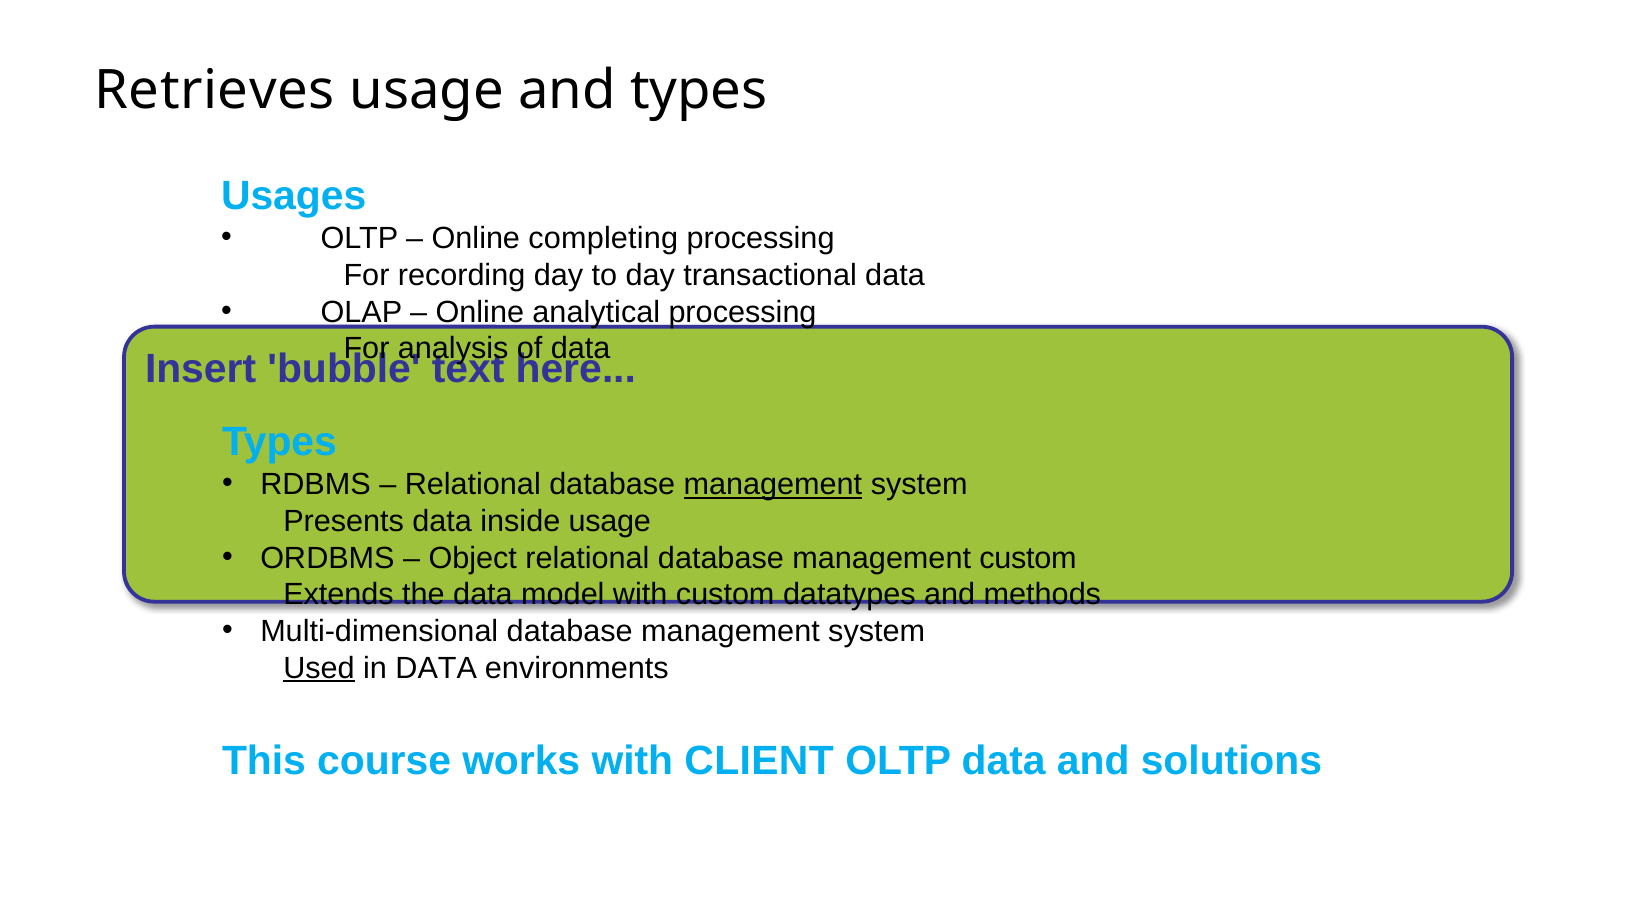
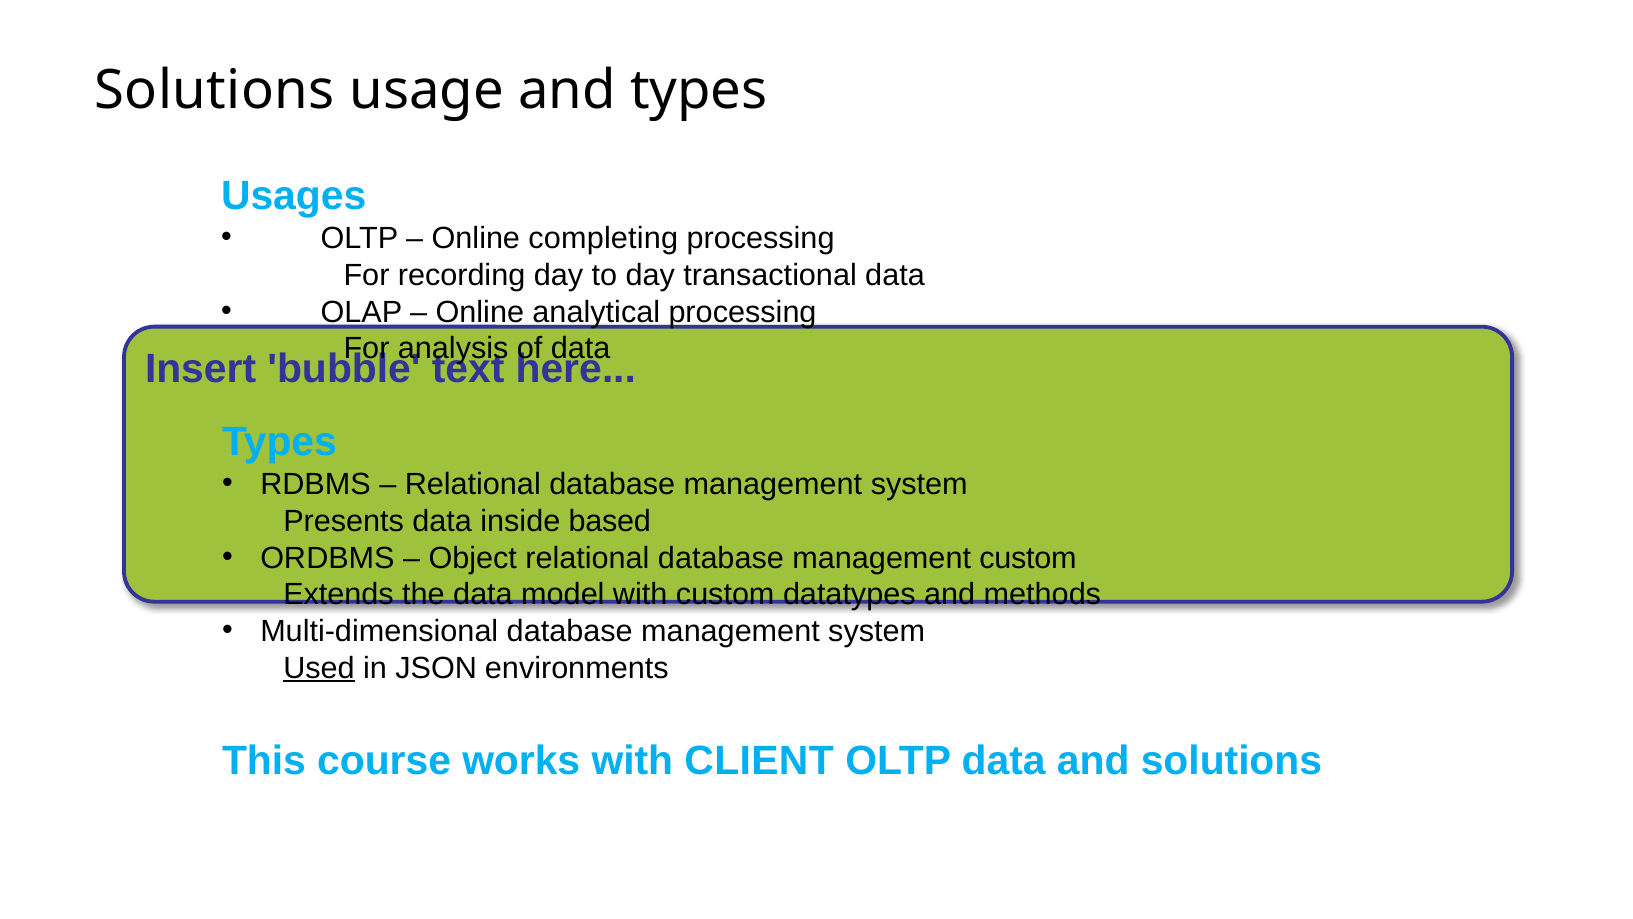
Retrieves at (215, 91): Retrieves -> Solutions
management at (773, 484) underline: present -> none
inside usage: usage -> based
in DATA: DATA -> JSON
